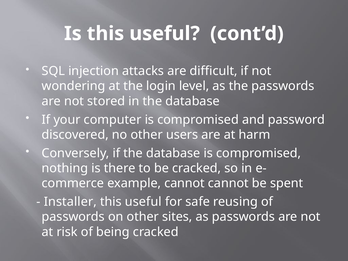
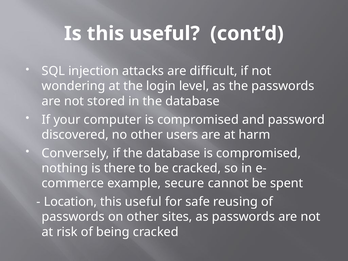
example cannot: cannot -> secure
Installer: Installer -> Location
